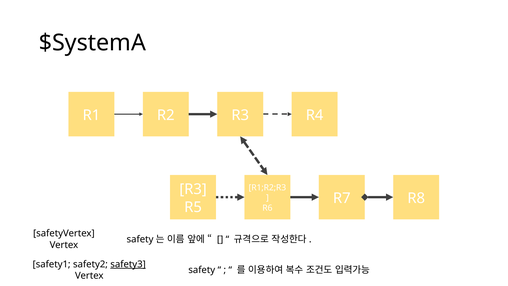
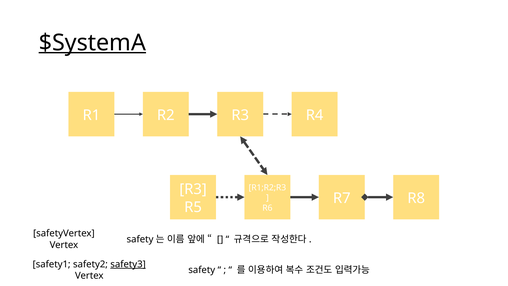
$SystemA underline: none -> present
